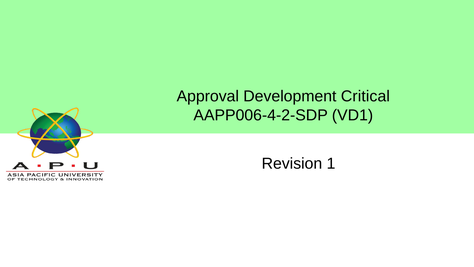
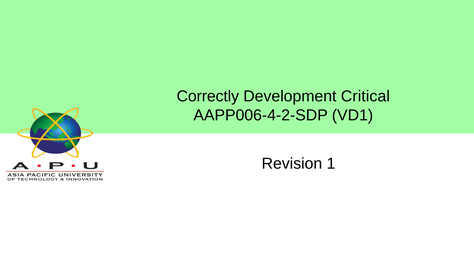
Approval: Approval -> Correctly
